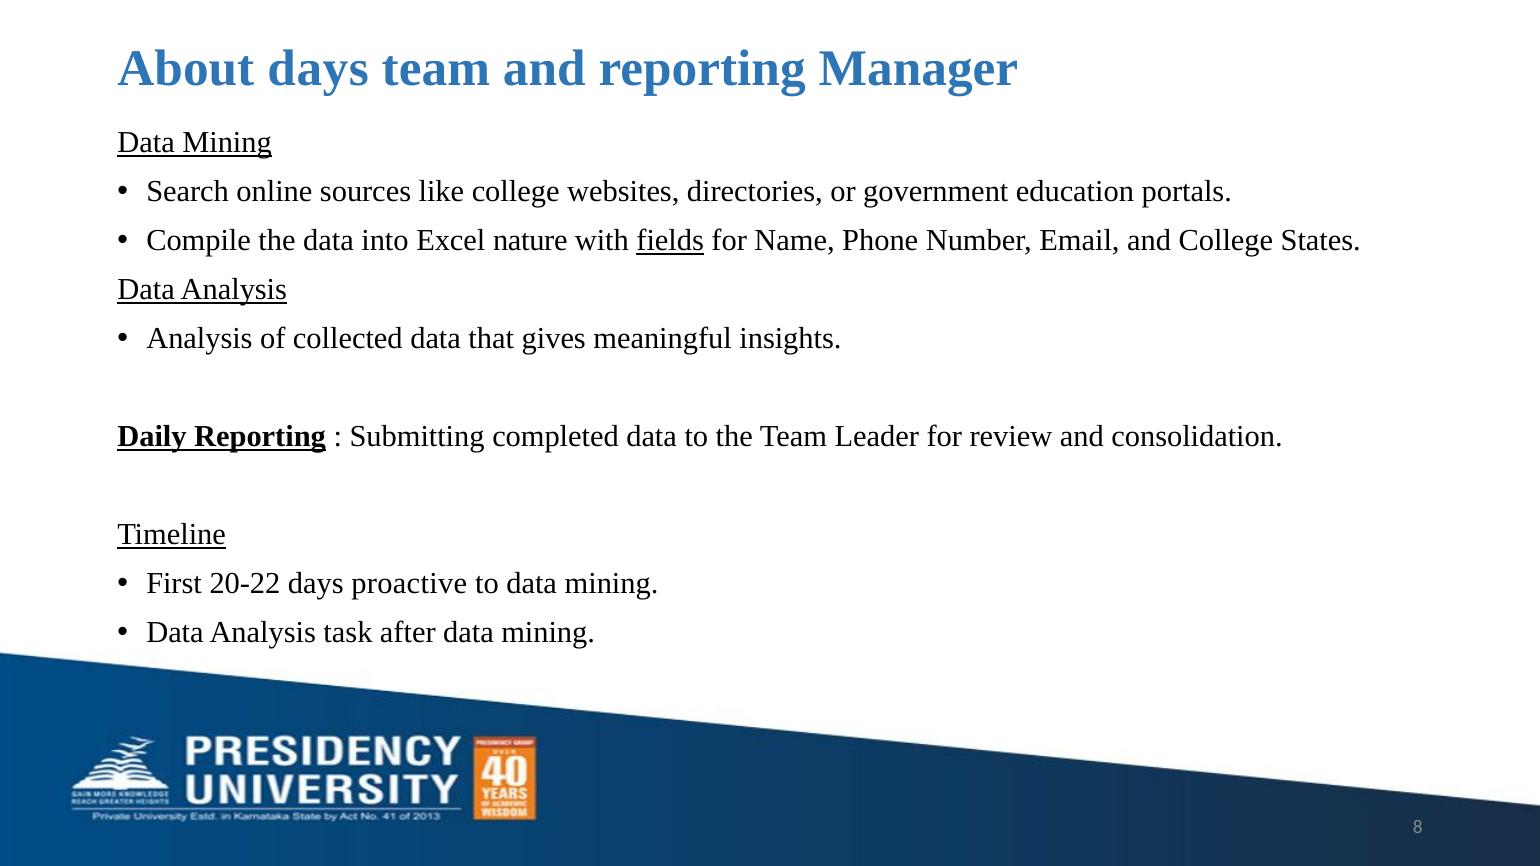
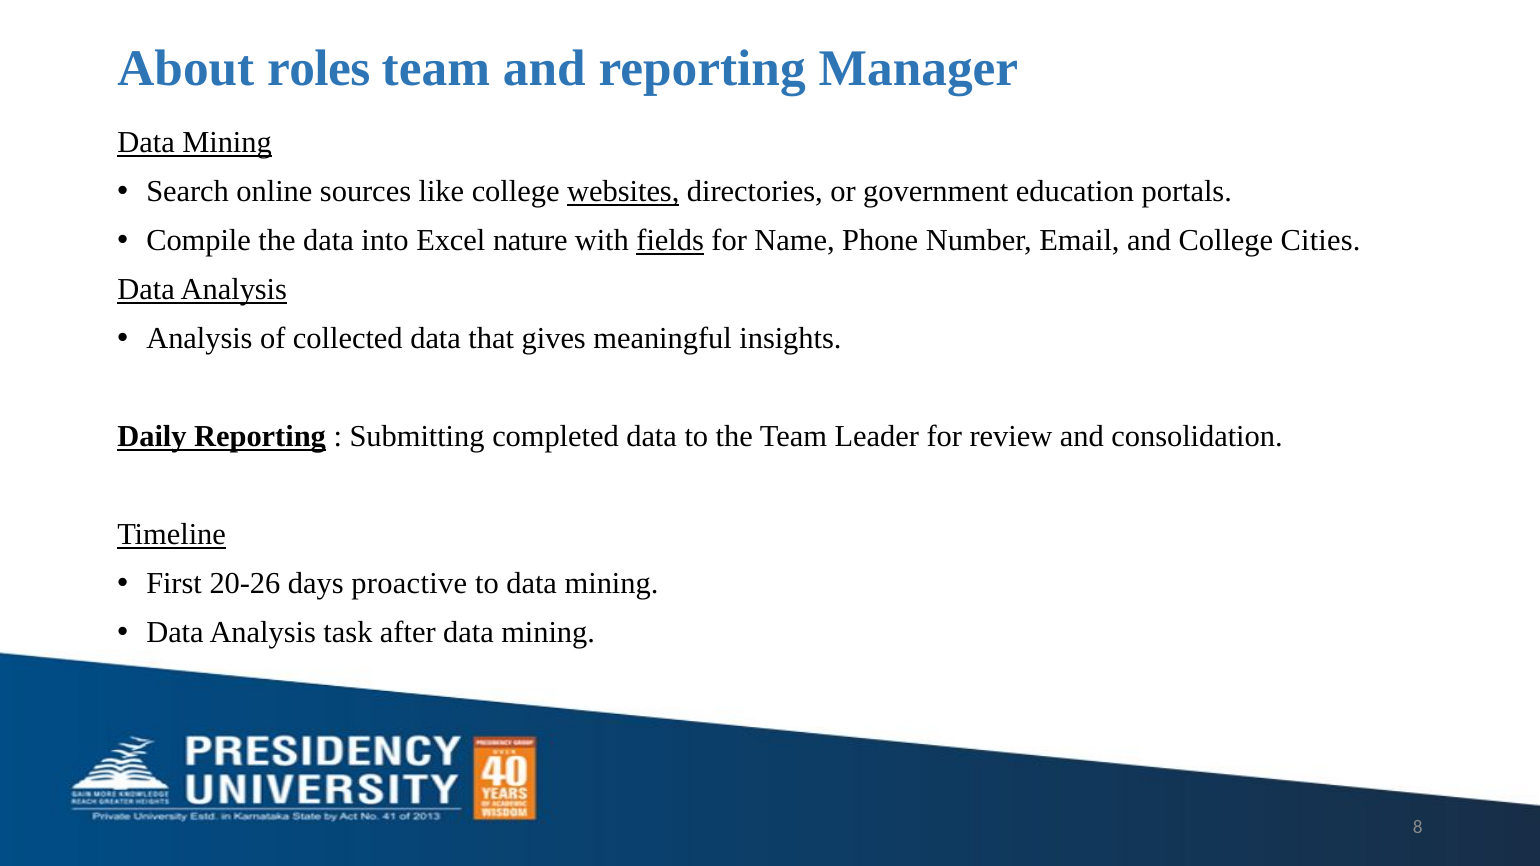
About days: days -> roles
websites underline: none -> present
States: States -> Cities
20-22: 20-22 -> 20-26
